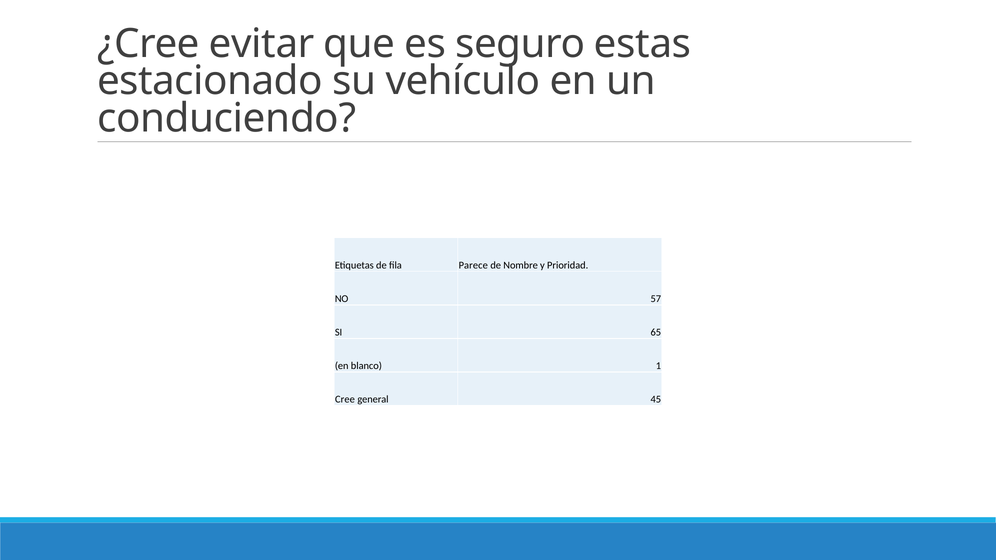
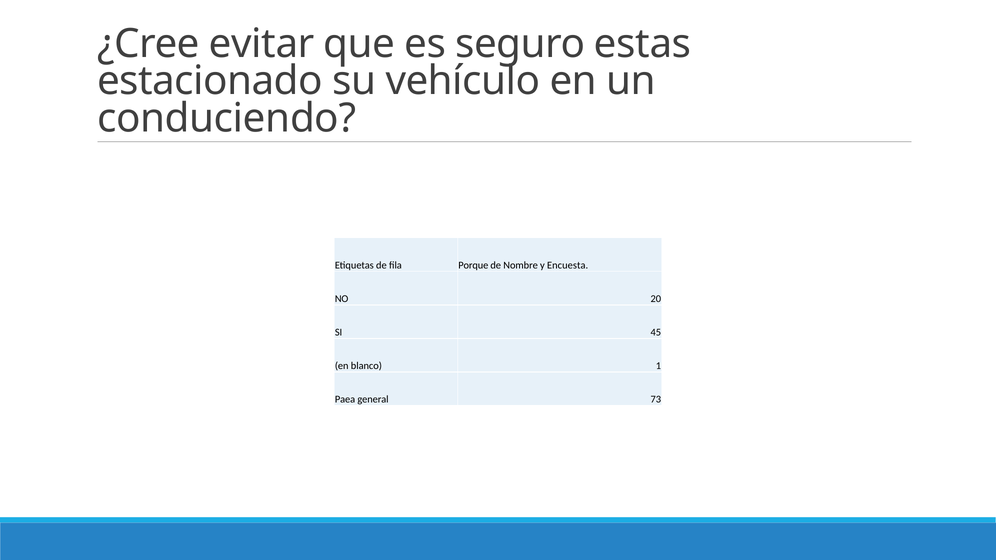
Parece: Parece -> Porque
Prioridad: Prioridad -> Encuesta
57: 57 -> 20
65: 65 -> 45
Cree: Cree -> Paea
45: 45 -> 73
